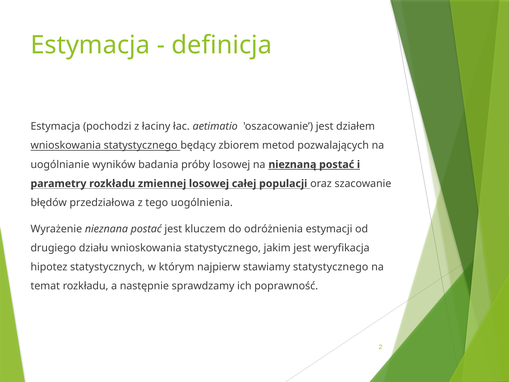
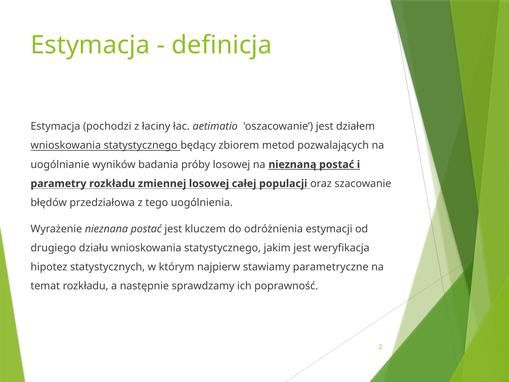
stawiamy statystycznego: statystycznego -> parametryczne
